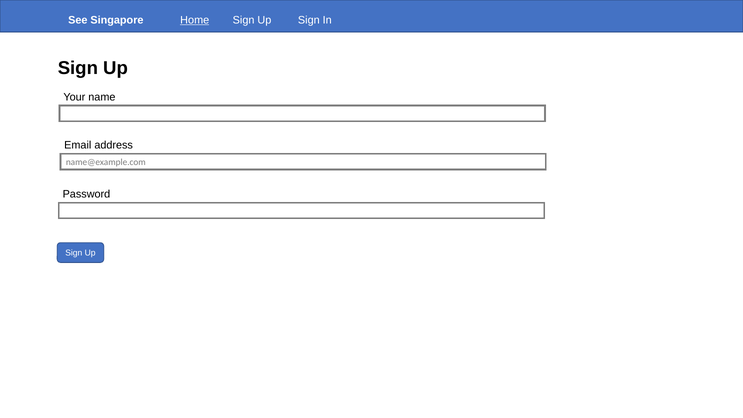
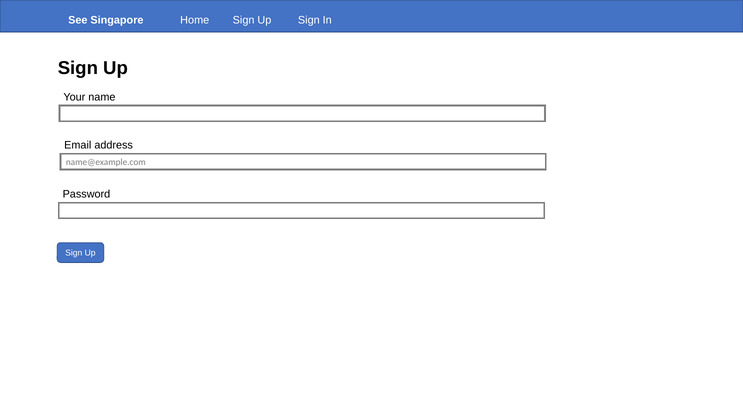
Home underline: present -> none
